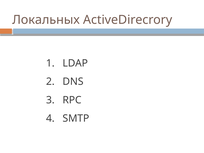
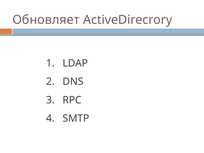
Локальных: Локальных -> Обновляет
